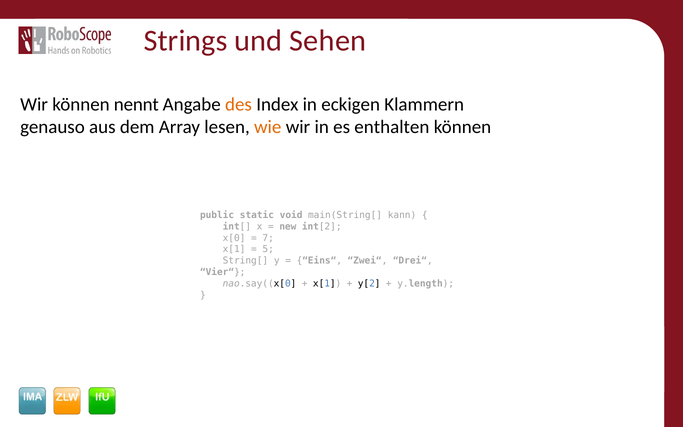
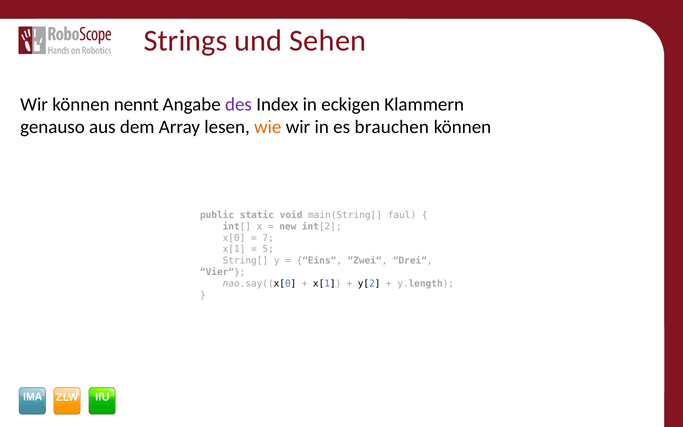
des colour: orange -> purple
enthalten: enthalten -> brauchen
kann: kann -> faul
